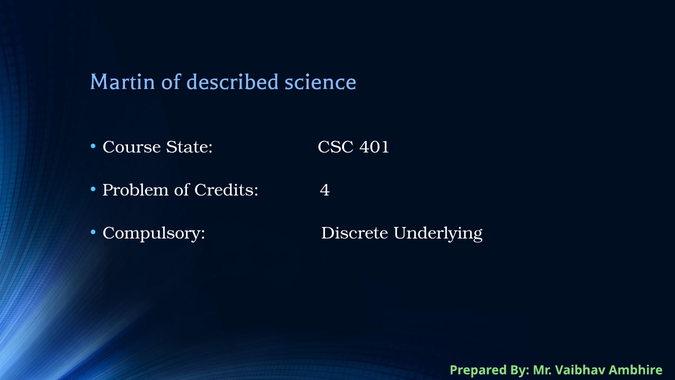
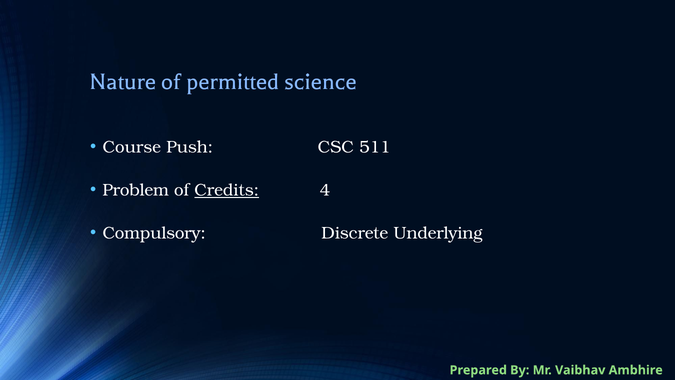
Martin: Martin -> Nature
described: described -> permitted
State: State -> Push
401: 401 -> 511
Credits underline: none -> present
